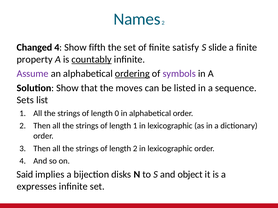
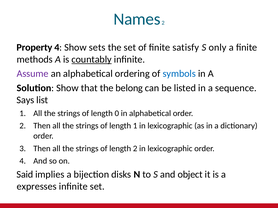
Changed: Changed -> Property
fifth: fifth -> sets
slide: slide -> only
property: property -> methods
ordering underline: present -> none
symbols colour: purple -> blue
moves: moves -> belong
Sets: Sets -> Says
